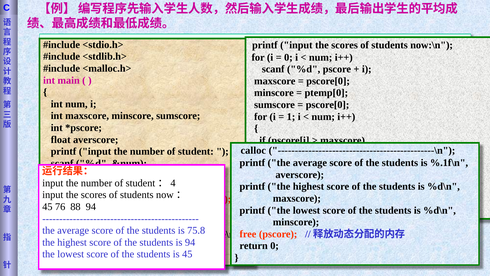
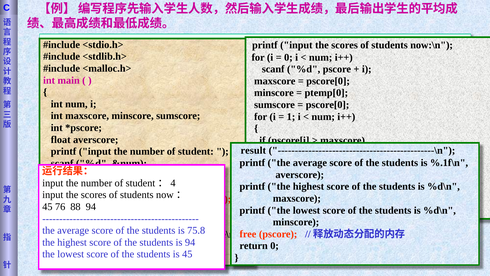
calloc: calloc -> result
